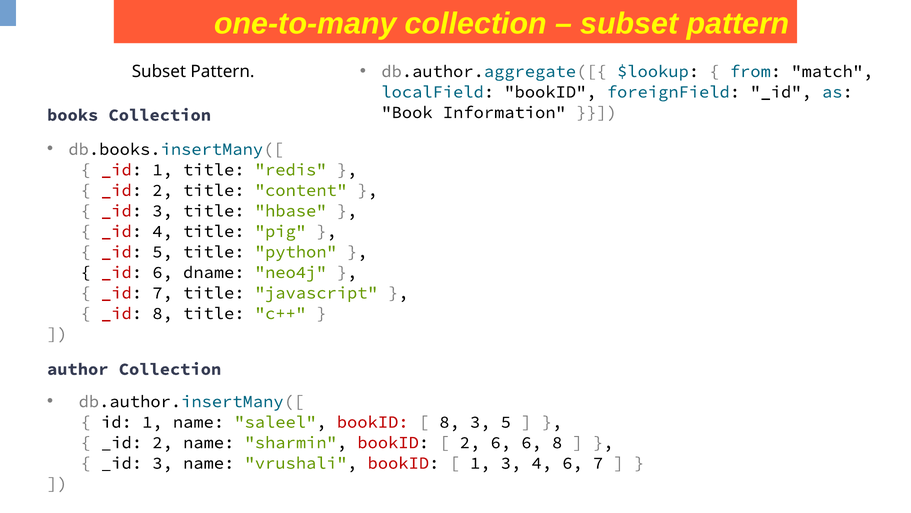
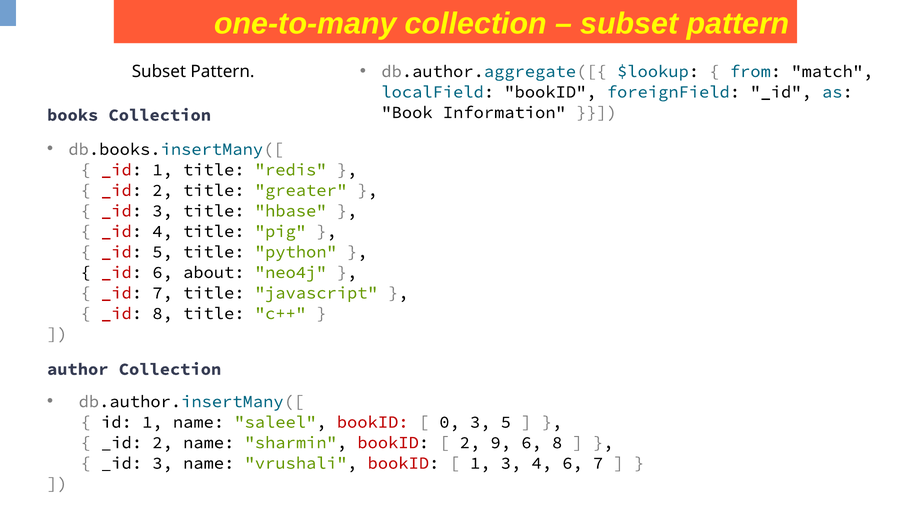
content: content -> greater
dname: dname -> about
8 at (450, 422): 8 -> 0
2 6: 6 -> 9
